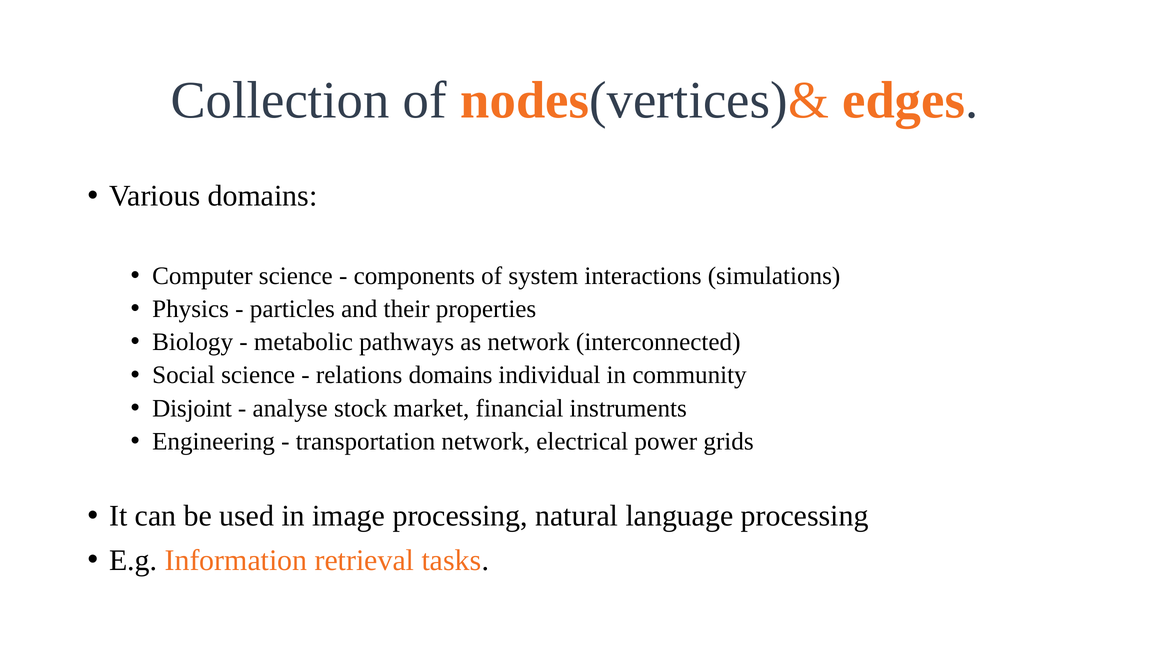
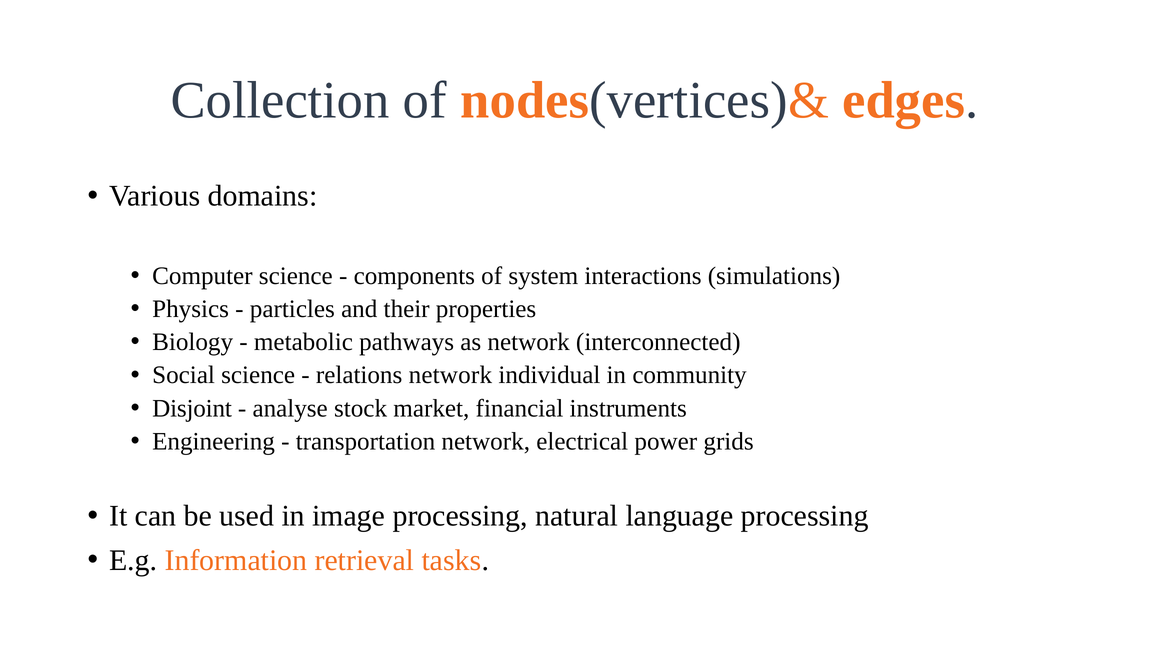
relations domains: domains -> network
